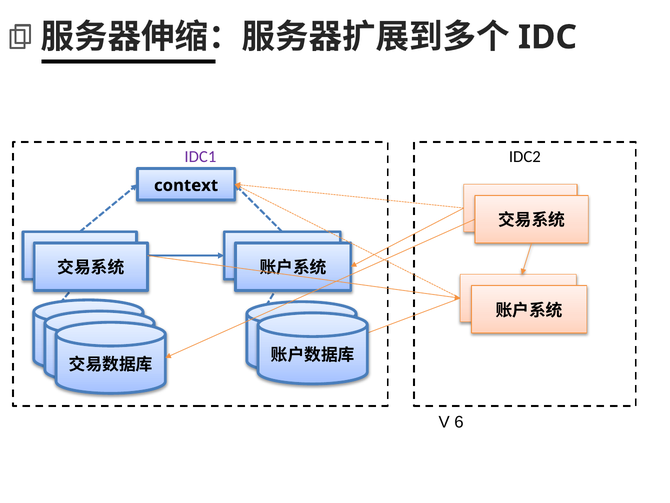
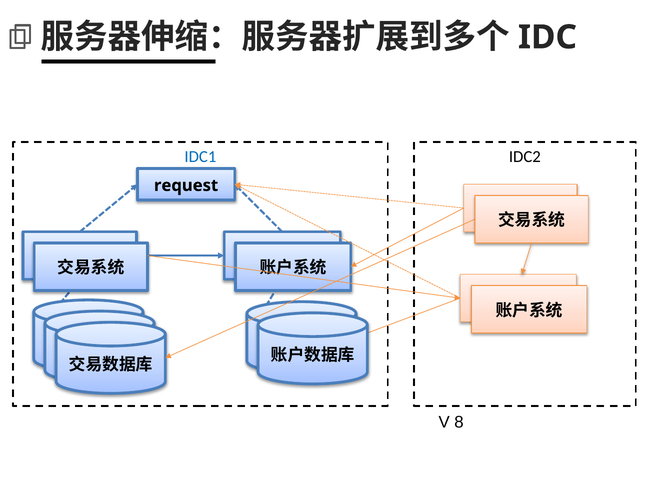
IDC1 colour: purple -> blue
context: context -> request
6: 6 -> 8
